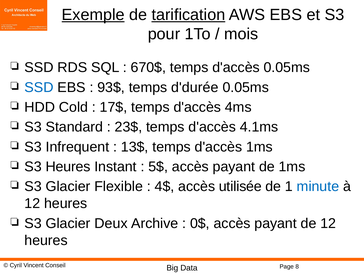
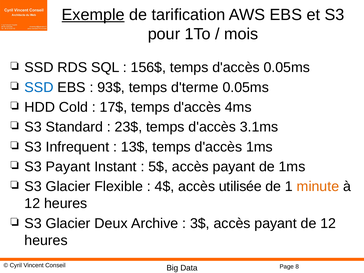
tarification underline: present -> none
670$: 670$ -> 156$
d'durée: d'durée -> d'terme
4.1ms: 4.1ms -> 3.1ms
S3 Heures: Heures -> Payant
minute colour: blue -> orange
0$: 0$ -> 3$
